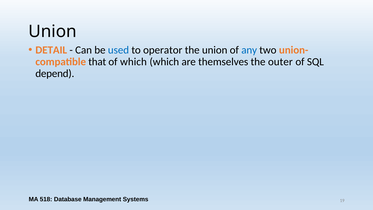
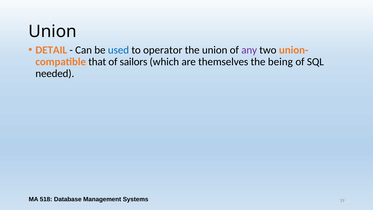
any colour: blue -> purple
of which: which -> sailors
outer: outer -> being
depend: depend -> needed
